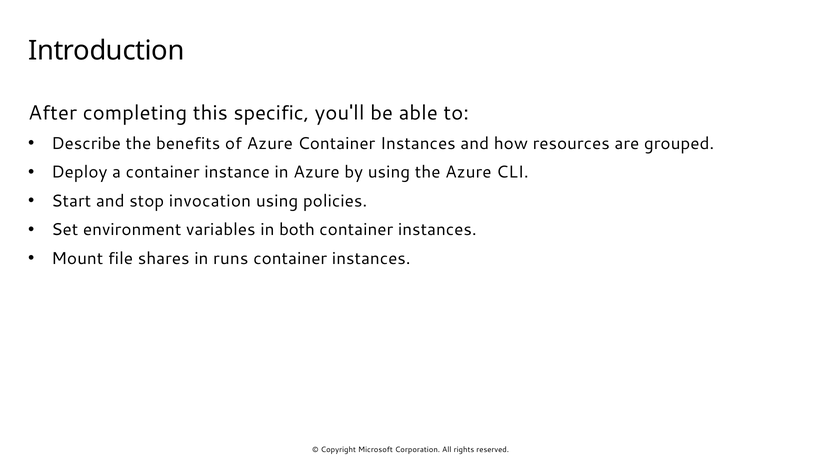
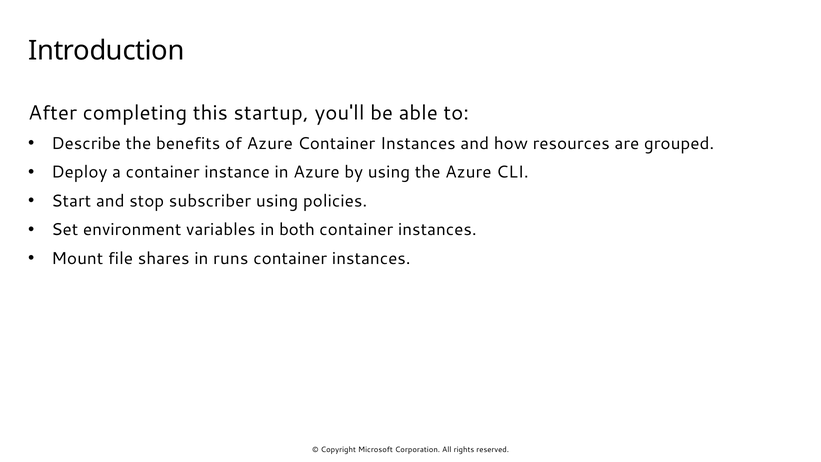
specific: specific -> startup
invocation: invocation -> subscriber
